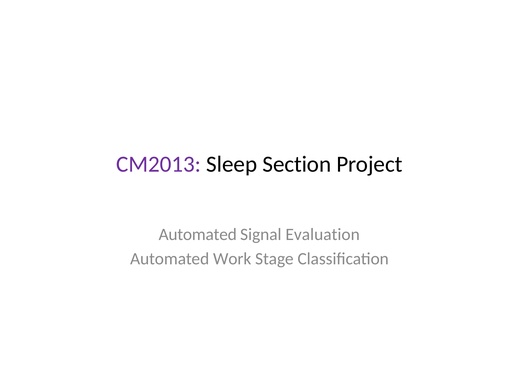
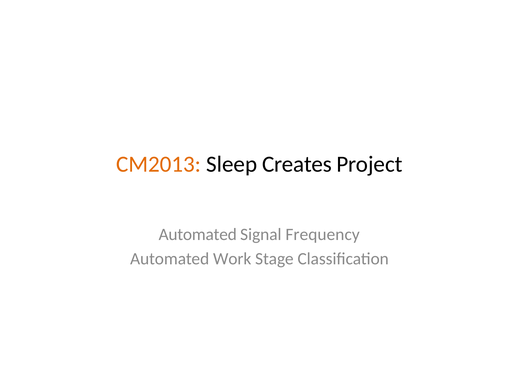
CM2013 colour: purple -> orange
Section: Section -> Creates
Evaluation: Evaluation -> Frequency
